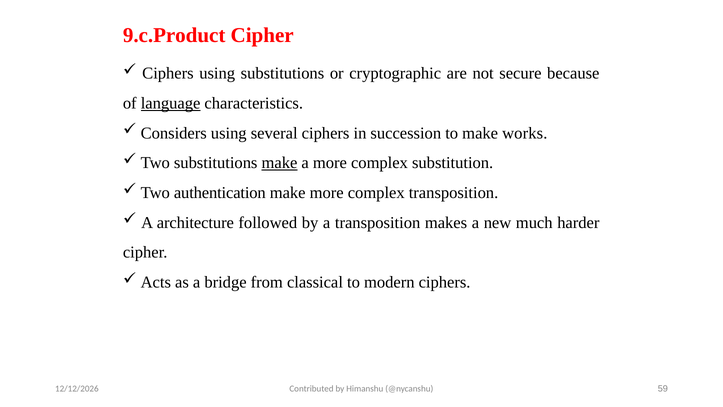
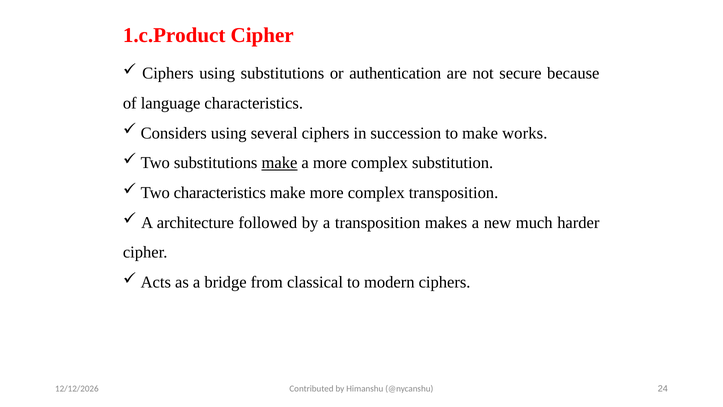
9.c.Product: 9.c.Product -> 1.c.Product
cryptographic: cryptographic -> authentication
language underline: present -> none
Two authentication: authentication -> characteristics
59: 59 -> 24
